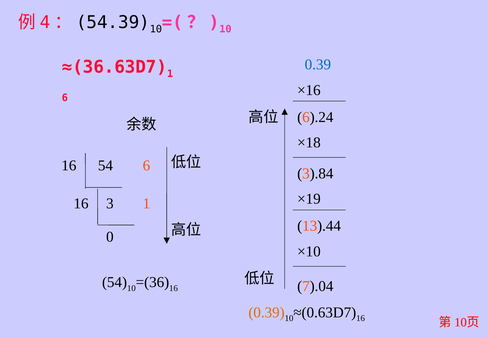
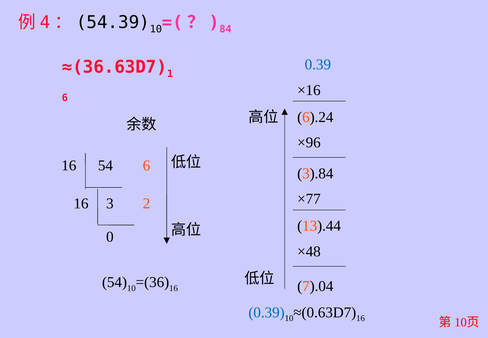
10 at (225, 29): 10 -> 84
×18: ×18 -> ×96
×19: ×19 -> ×77
3 1: 1 -> 2
×10: ×10 -> ×48
0.39 at (267, 312) colour: orange -> blue
